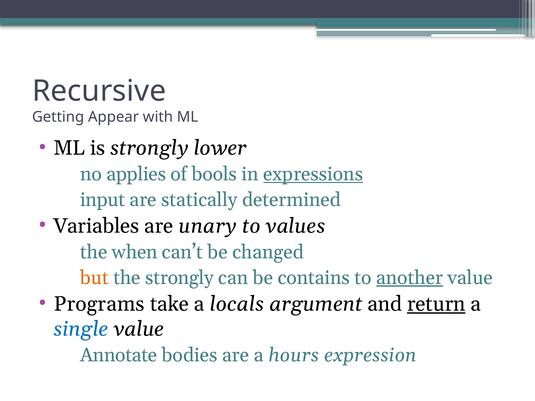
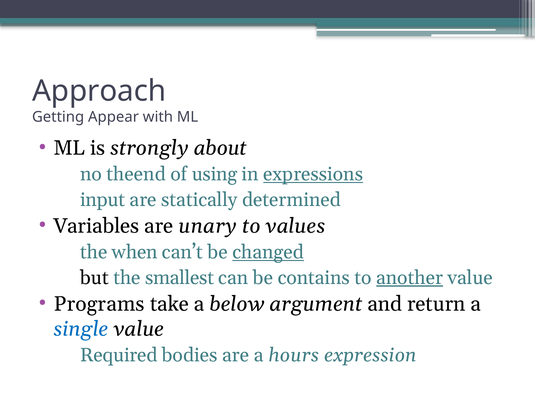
Recursive: Recursive -> Approach
lower: lower -> about
applies: applies -> theend
bools: bools -> using
changed underline: none -> present
but colour: orange -> black
the strongly: strongly -> smallest
locals: locals -> below
return underline: present -> none
Annotate: Annotate -> Required
